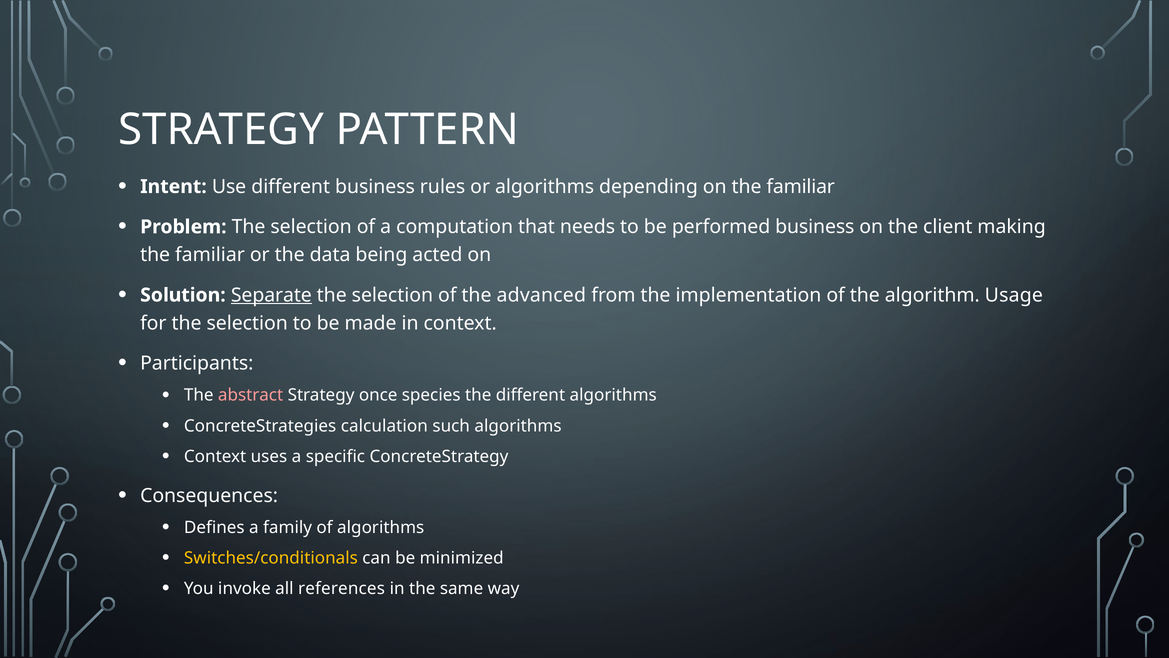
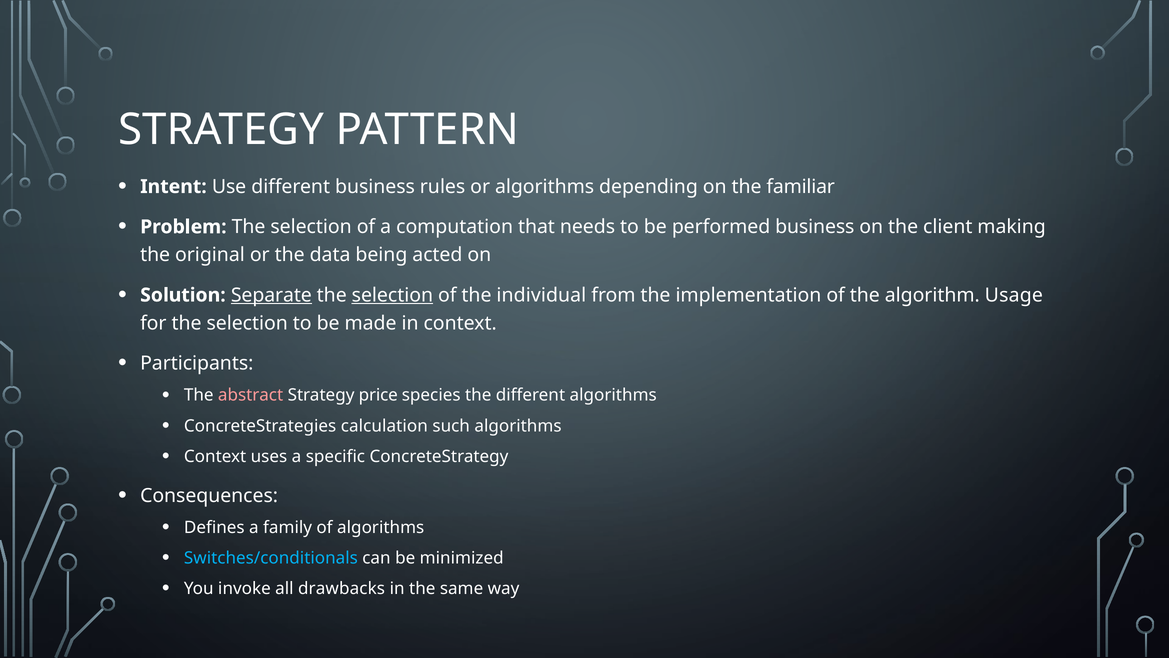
familiar at (210, 255): familiar -> original
selection at (392, 295) underline: none -> present
advanced: advanced -> individual
once: once -> price
Switches/conditionals colour: yellow -> light blue
references: references -> drawbacks
